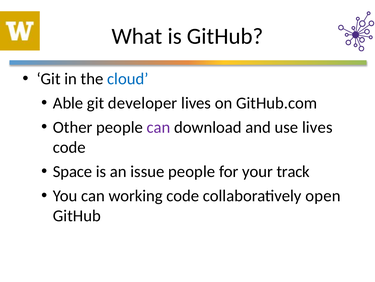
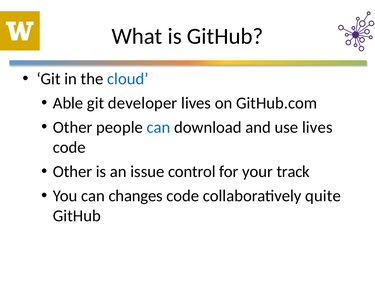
can at (159, 127) colour: purple -> blue
Space at (73, 171): Space -> Other
issue people: people -> control
working: working -> changes
open: open -> quite
